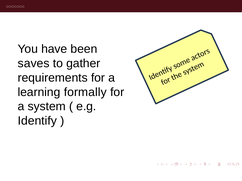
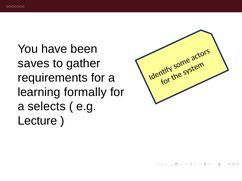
system: system -> selects
Identify: Identify -> Lecture
